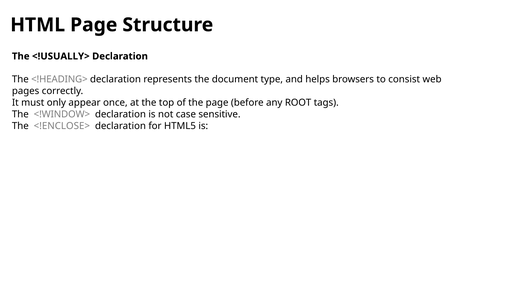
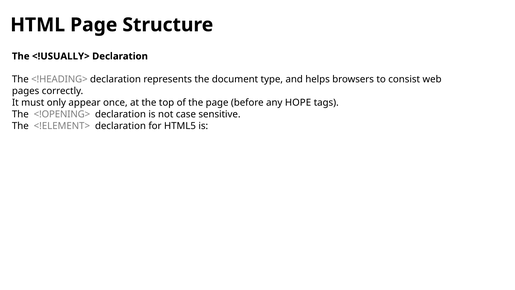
ROOT: ROOT -> HOPE
<!WINDOW>: <!WINDOW> -> <!OPENING>
<!ENCLOSE>: <!ENCLOSE> -> <!ELEMENT>
